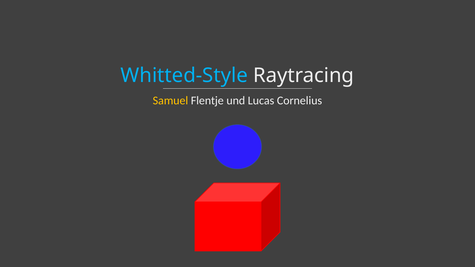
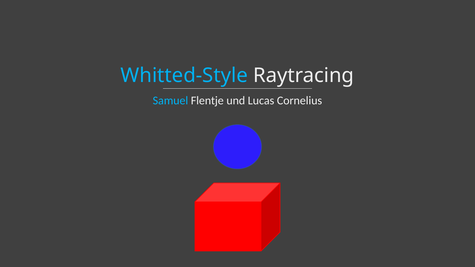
Samuel colour: yellow -> light blue
